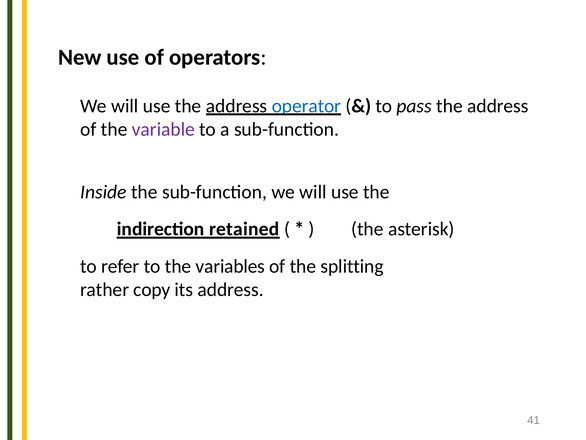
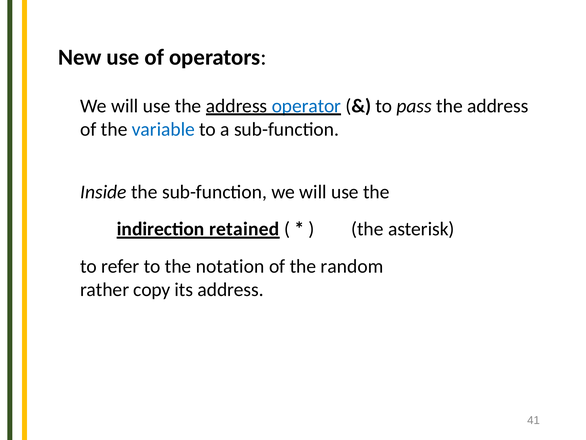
variable colour: purple -> blue
variables: variables -> notation
splitting: splitting -> random
